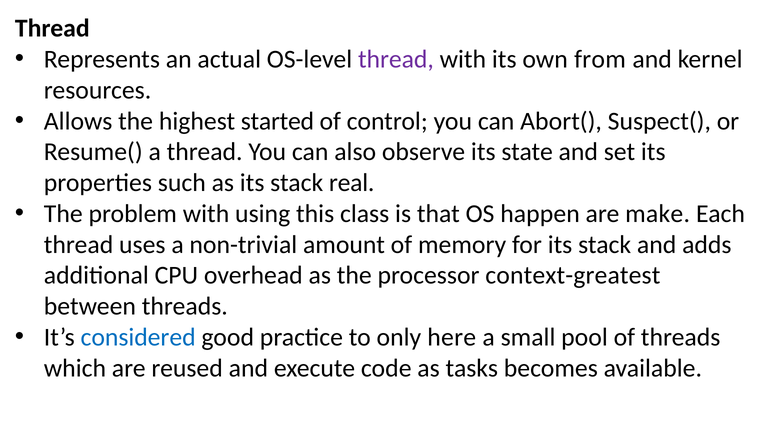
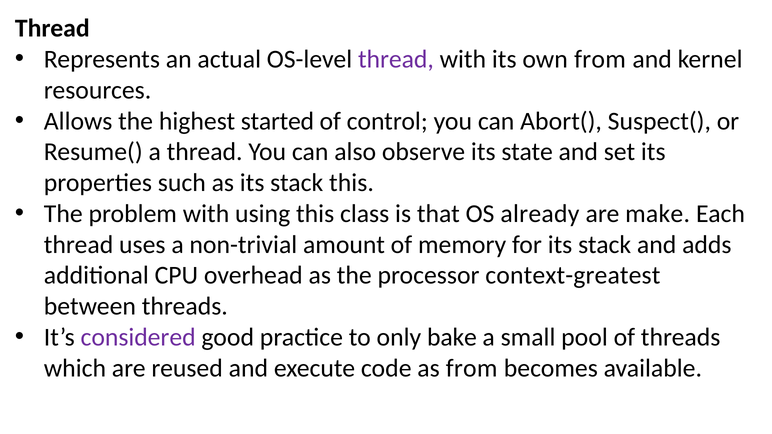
stack real: real -> this
happen: happen -> already
considered colour: blue -> purple
here: here -> bake
as tasks: tasks -> from
